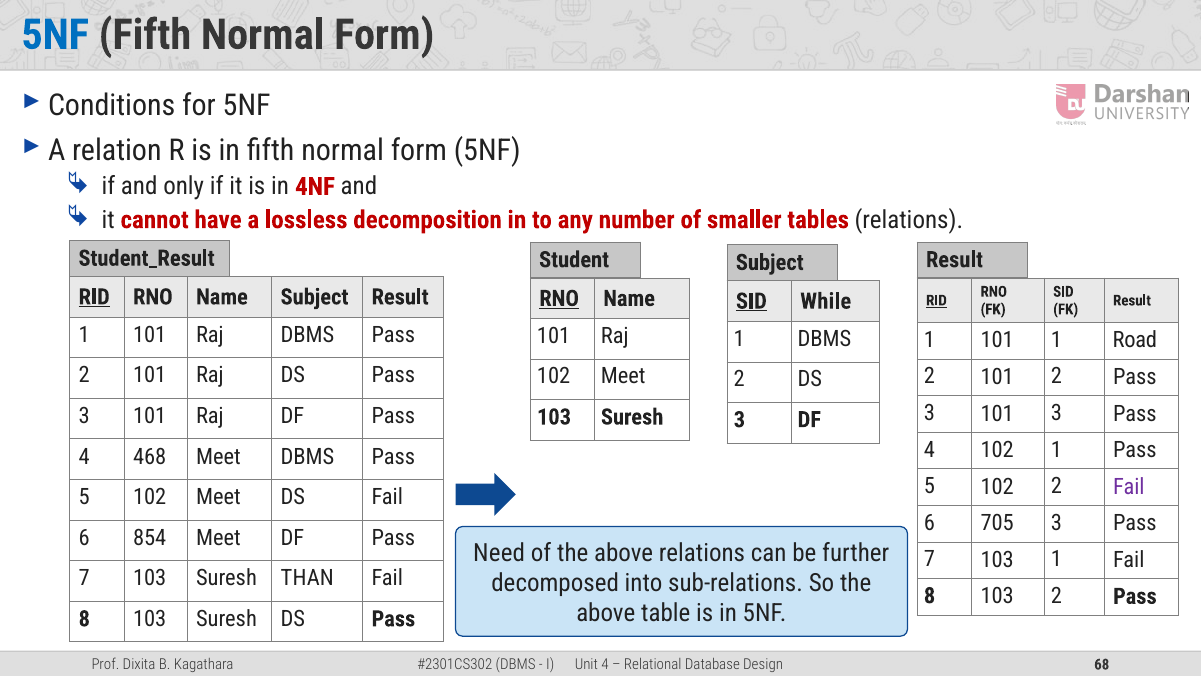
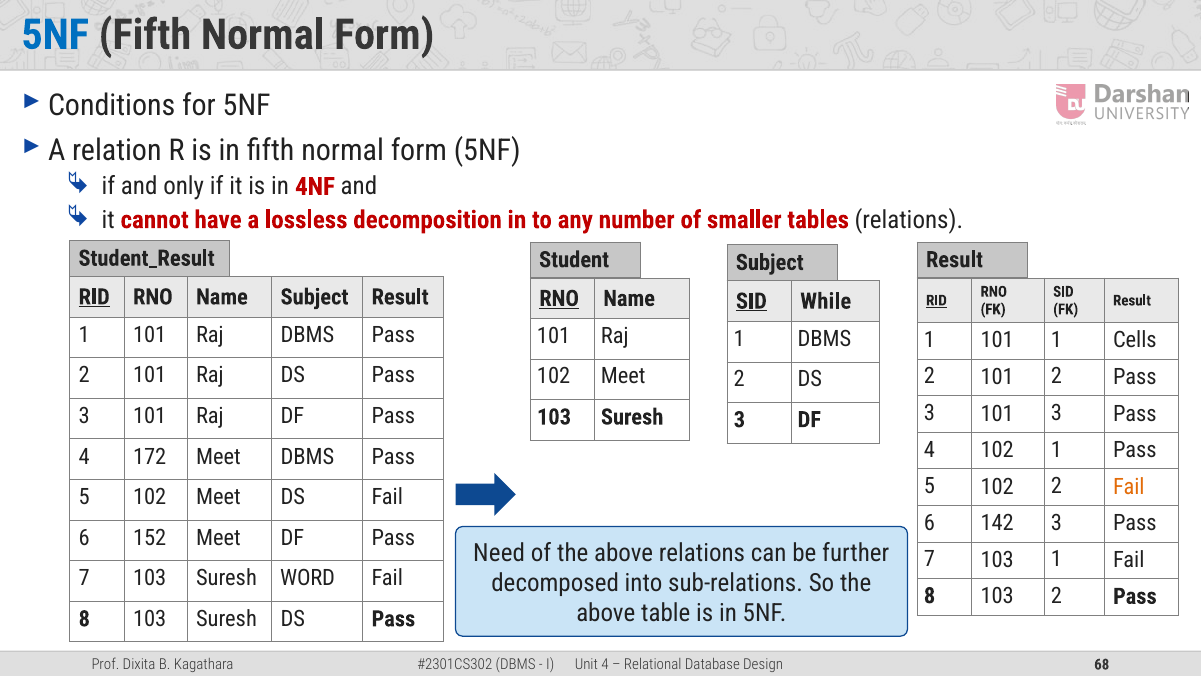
Road: Road -> Cells
468: 468 -> 172
Fail at (1129, 486) colour: purple -> orange
705: 705 -> 142
854: 854 -> 152
THAN: THAN -> WORD
